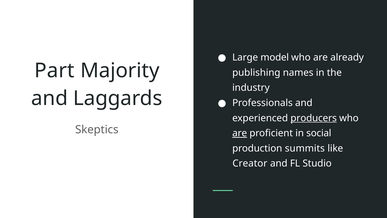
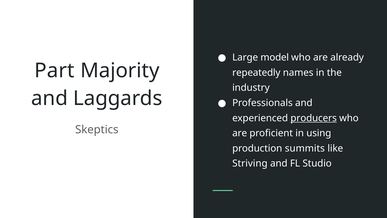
publishing: publishing -> repeatedly
are at (240, 133) underline: present -> none
social: social -> using
Creator: Creator -> Striving
